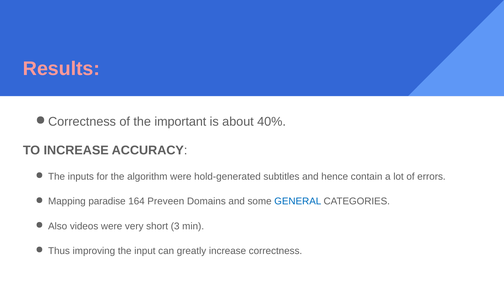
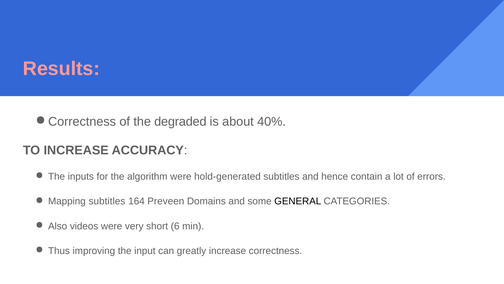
important: important -> degraded
Mapping paradise: paradise -> subtitles
GENERAL colour: blue -> black
3: 3 -> 6
